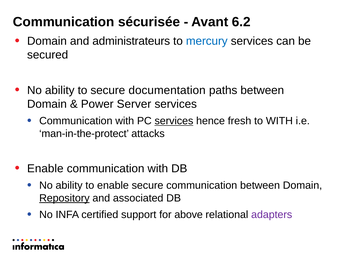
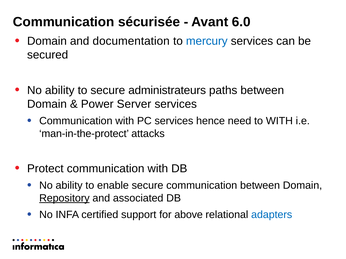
6.2: 6.2 -> 6.0
administrateurs: administrateurs -> documentation
documentation: documentation -> administrateurs
services at (174, 121) underline: present -> none
fresh: fresh -> need
Enable at (45, 169): Enable -> Protect
adapters colour: purple -> blue
